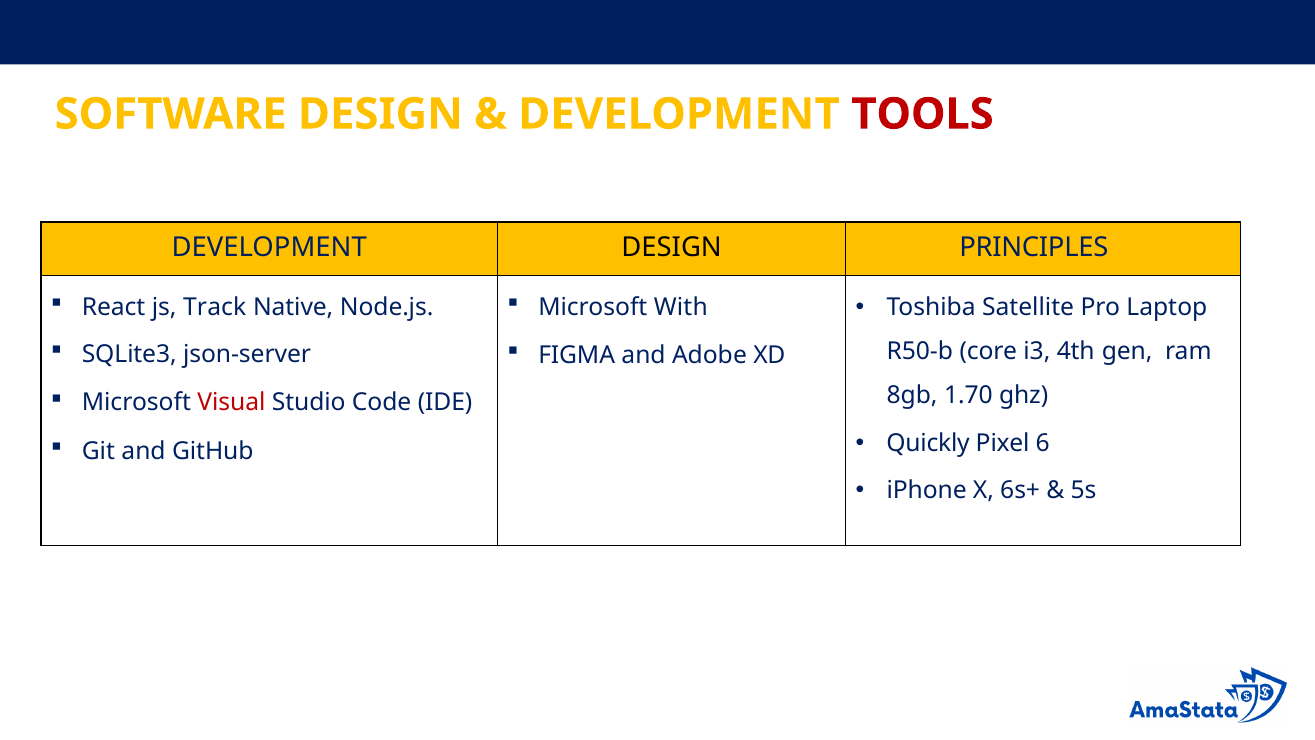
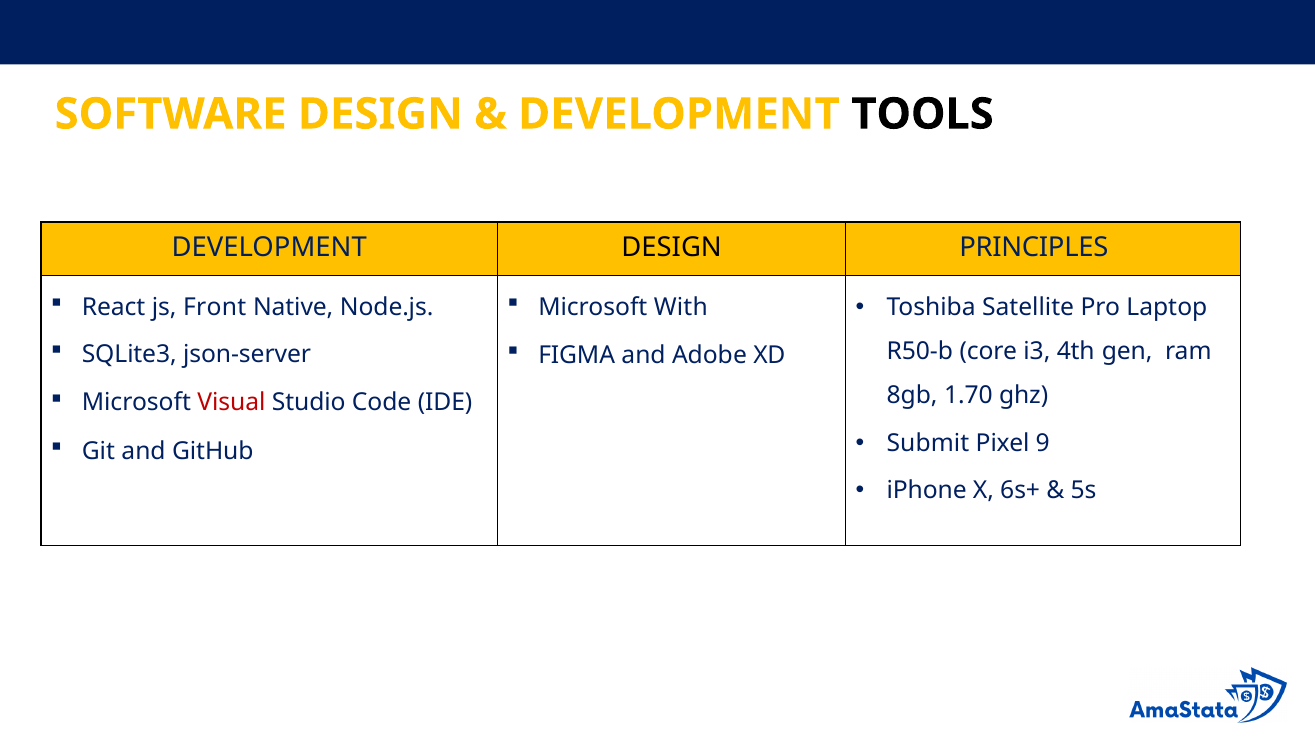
TOOLS colour: red -> black
Track: Track -> Front
Quickly: Quickly -> Submit
6: 6 -> 9
